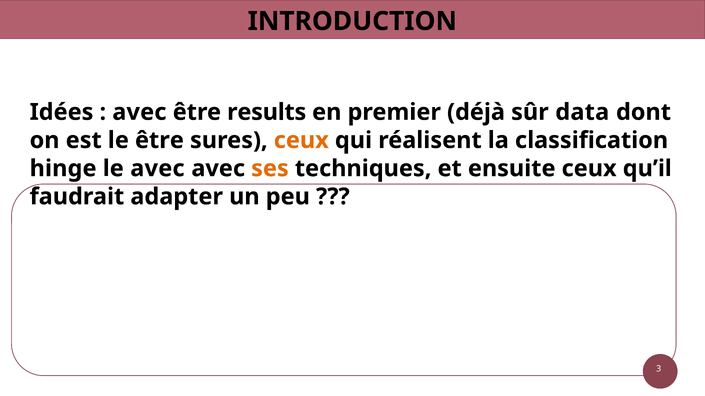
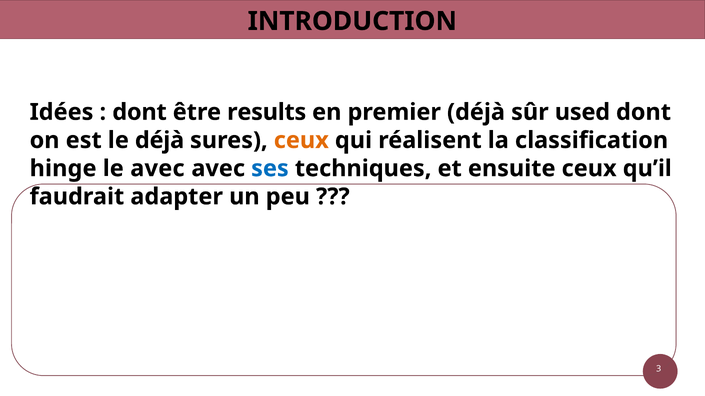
avec at (139, 112): avec -> dont
data: data -> used
le être: être -> déjà
ses colour: orange -> blue
